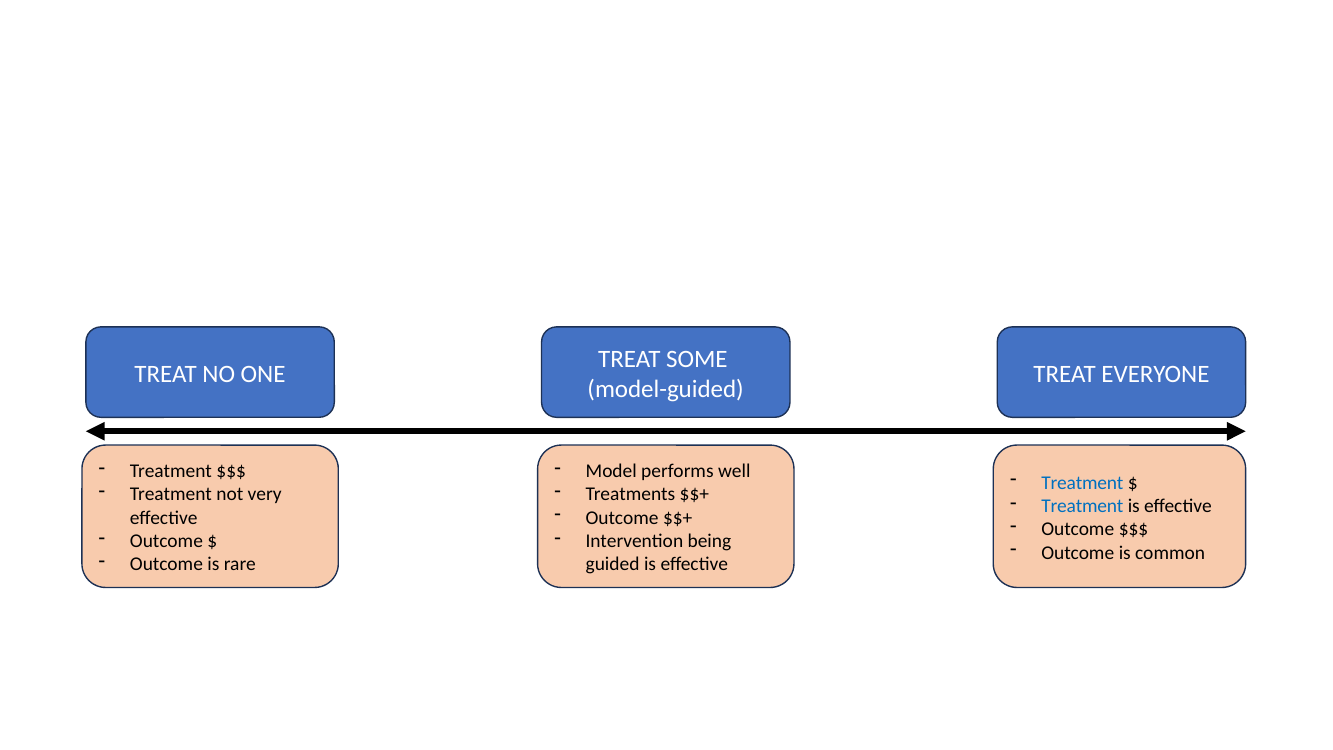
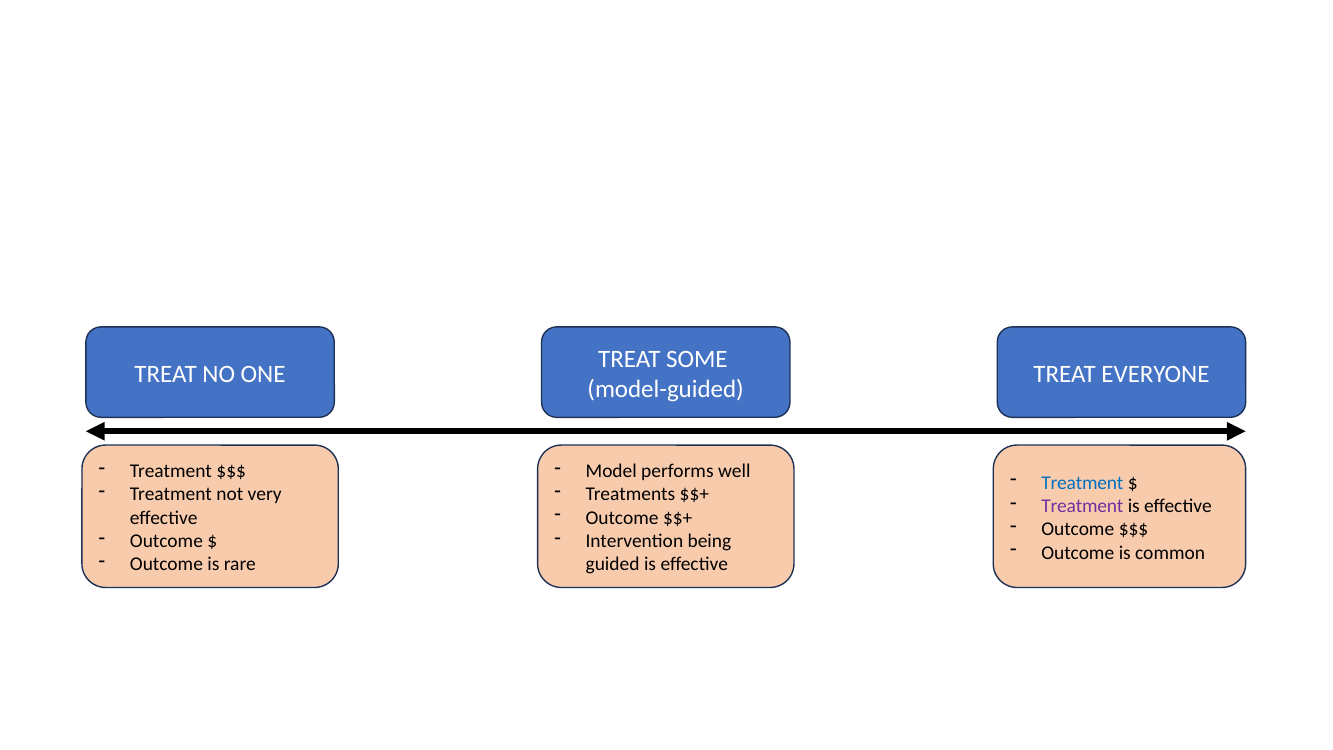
Treatment at (1082, 506) colour: blue -> purple
